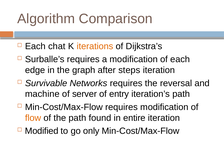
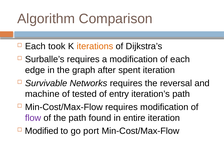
chat: chat -> took
steps: steps -> spent
server: server -> tested
flow colour: orange -> purple
only: only -> port
